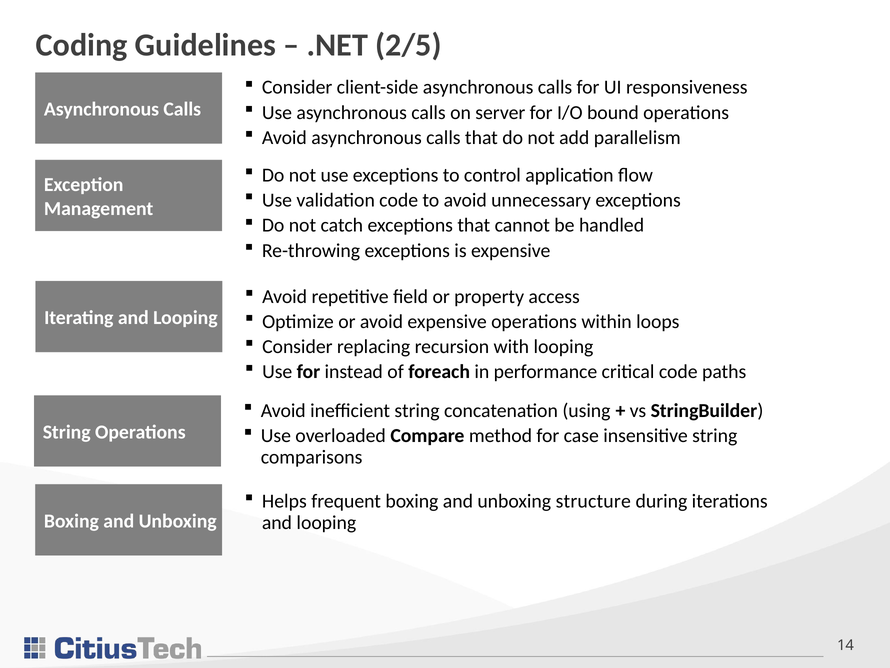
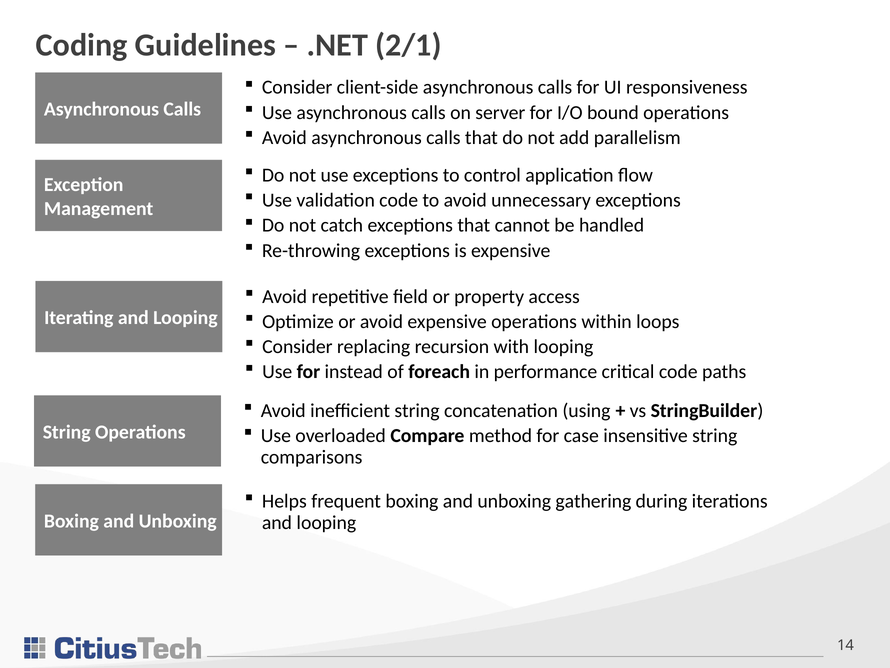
2/5: 2/5 -> 2/1
structure: structure -> gathering
